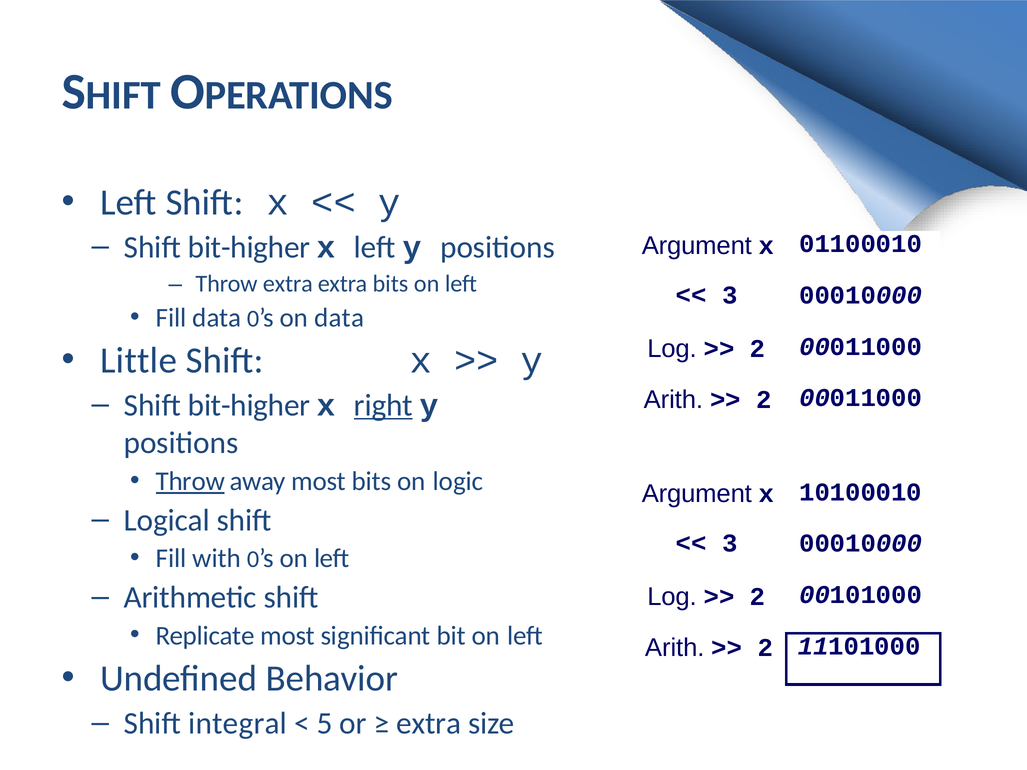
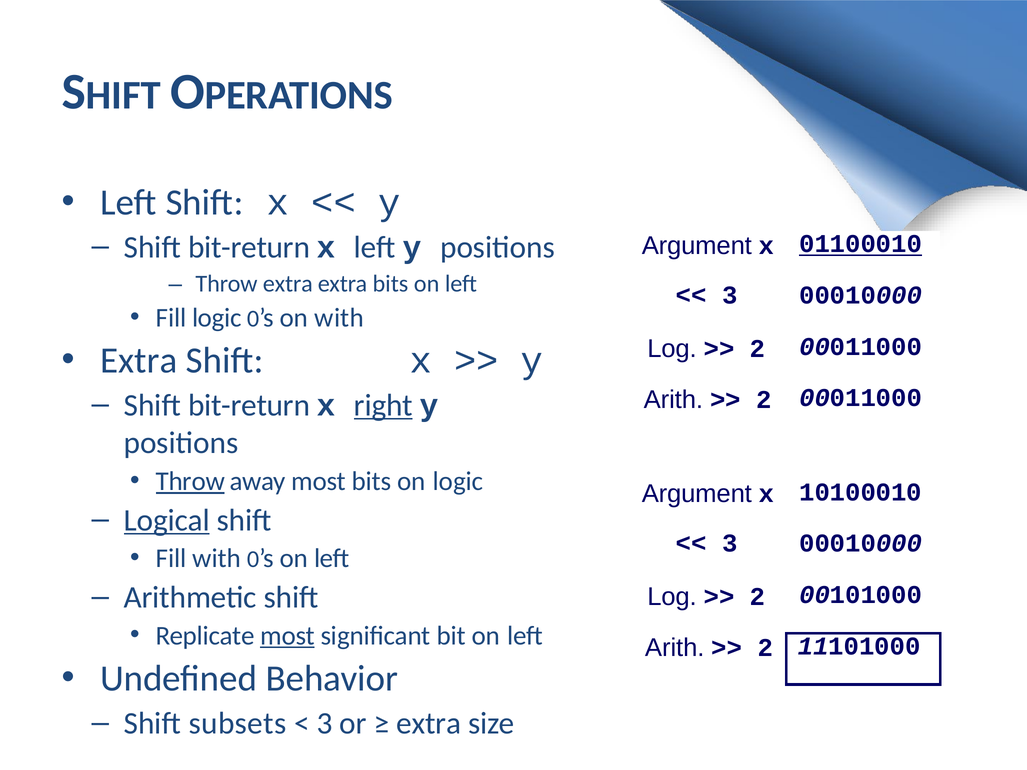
bit-higher at (249, 247): bit-higher -> bit-return
01100010 underline: none -> present
Fill data: data -> logic
on data: data -> with
Little at (139, 361): Little -> Extra
bit-higher at (249, 405): bit-higher -> bit-return
Logical underline: none -> present
most at (288, 636) underline: none -> present
integral: integral -> subsets
5 at (324, 724): 5 -> 3
